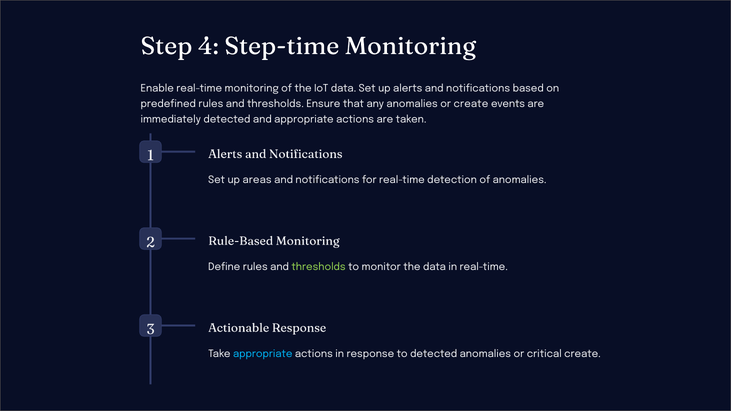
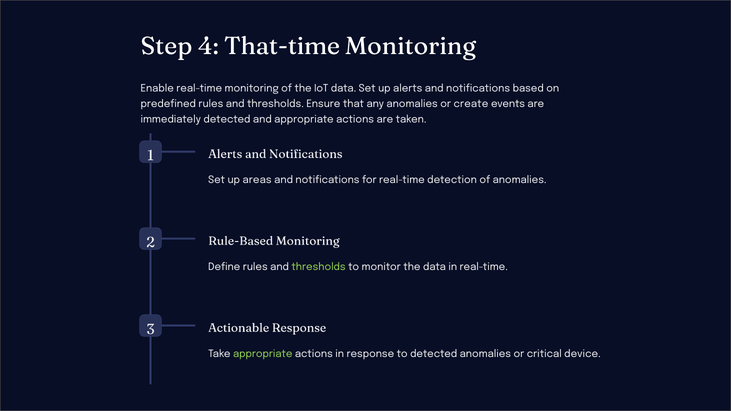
Step-time: Step-time -> That-time
appropriate at (263, 354) colour: light blue -> light green
critical create: create -> device
